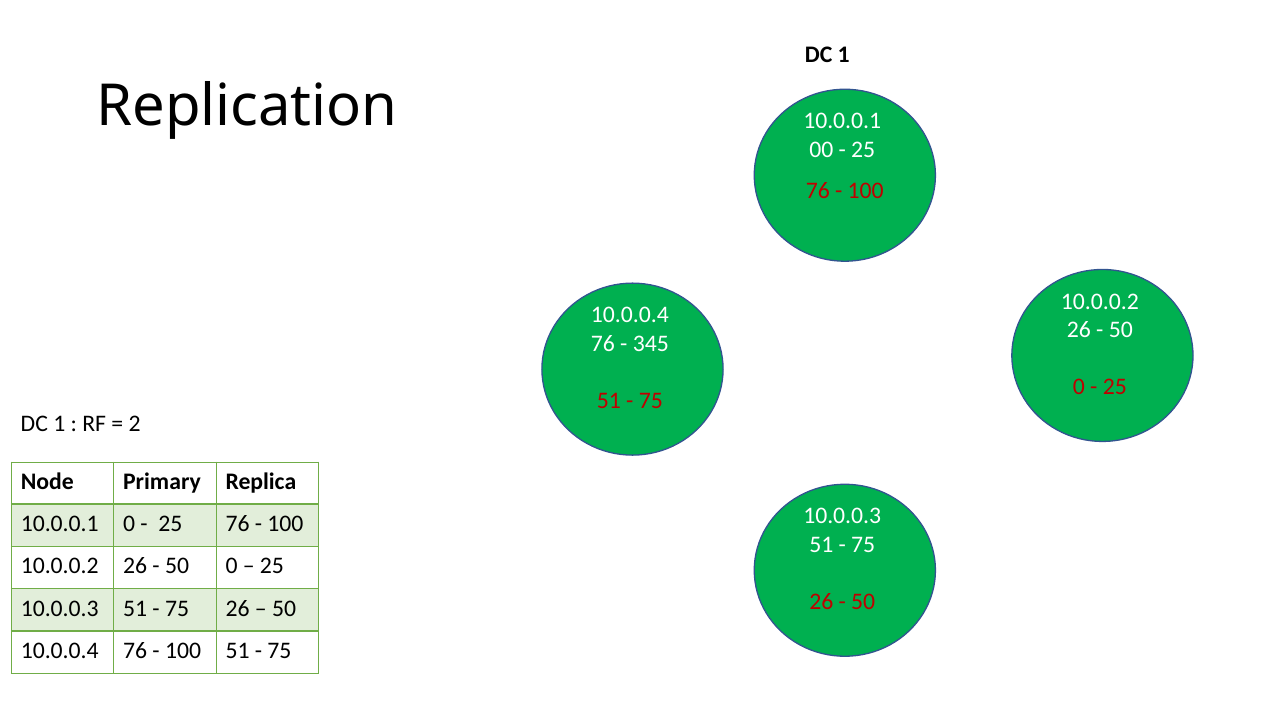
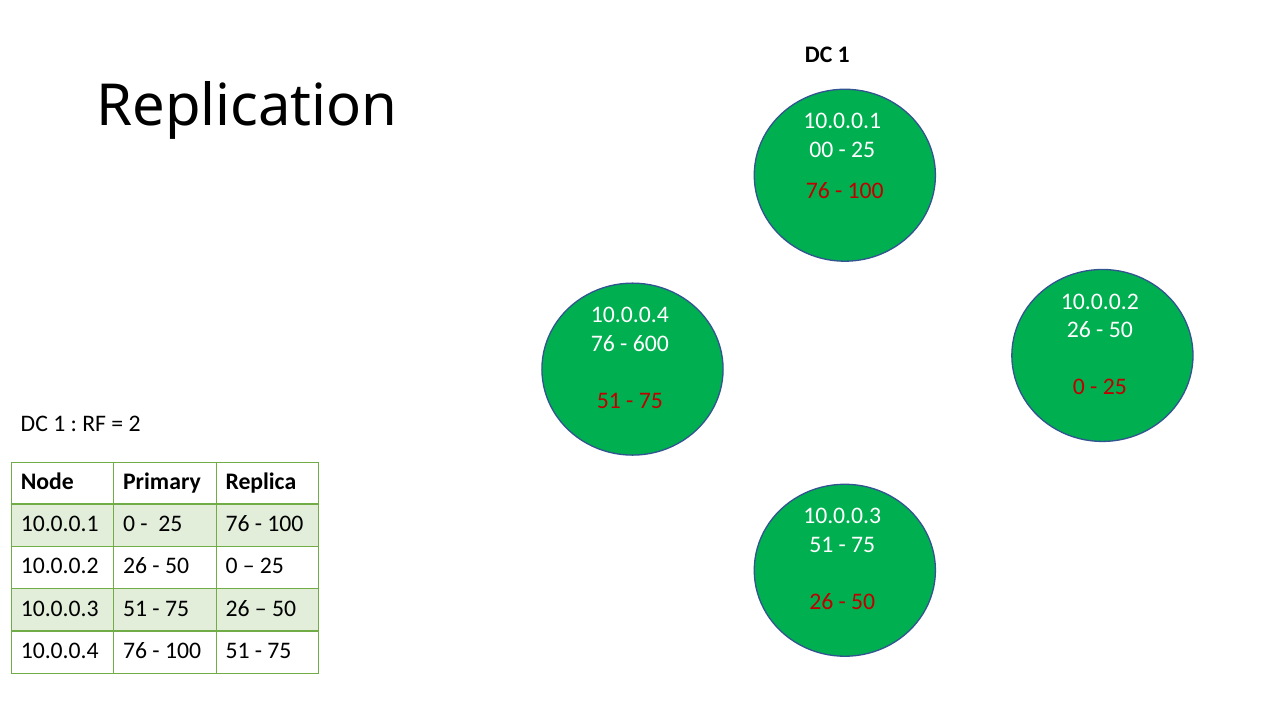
345: 345 -> 600
